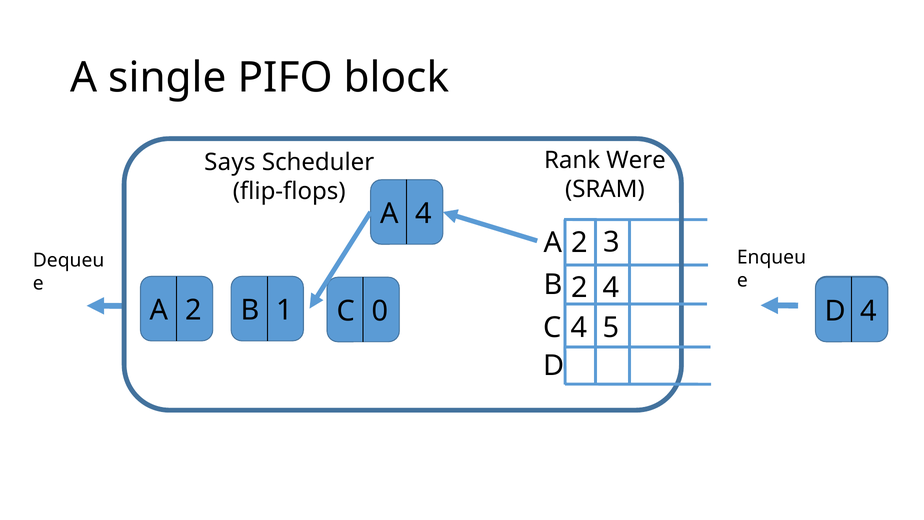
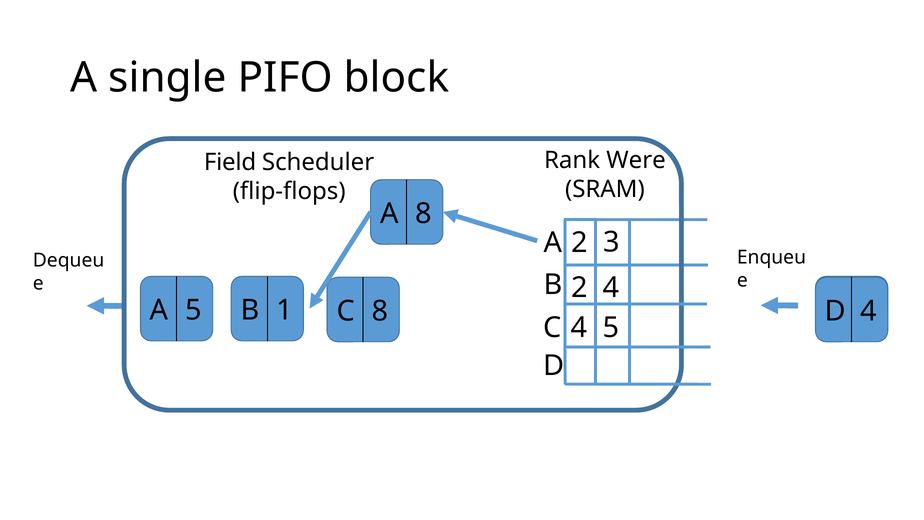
Says: Says -> Field
A 4: 4 -> 8
A 2: 2 -> 5
C 0: 0 -> 8
